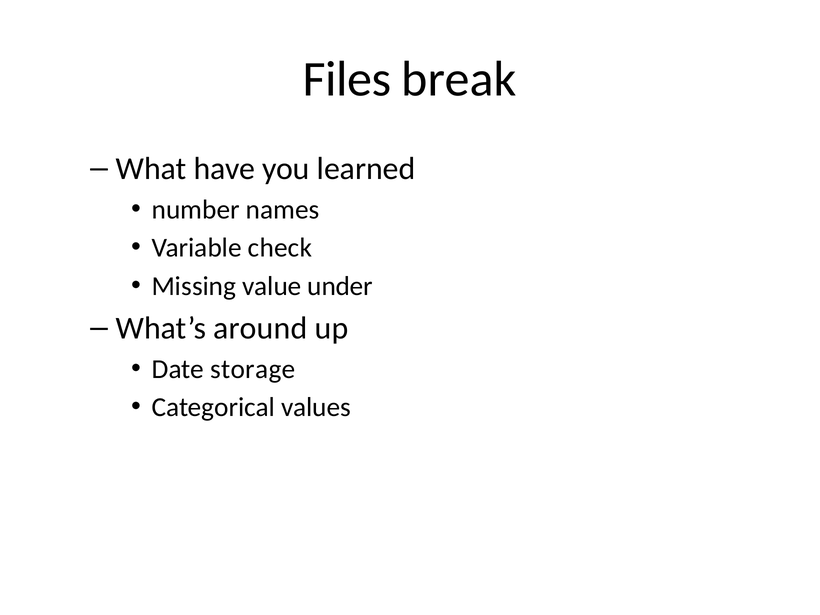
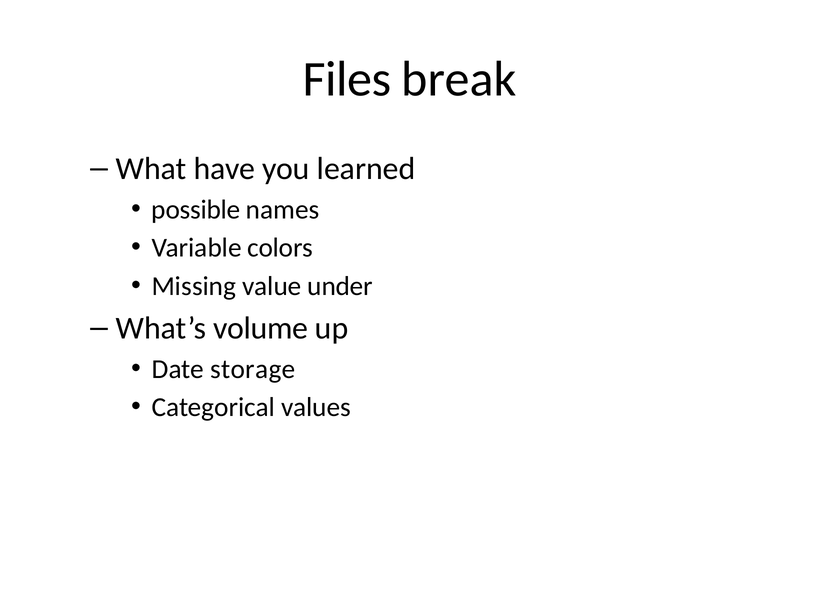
number: number -> possible
check: check -> colors
around: around -> volume
